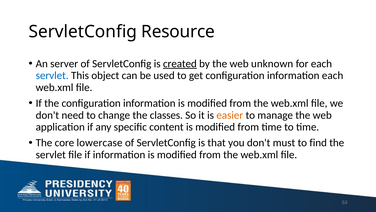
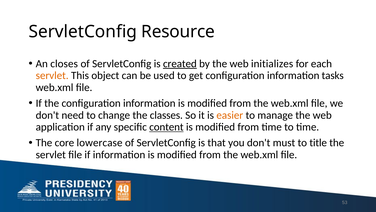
server: server -> closes
unknown: unknown -> initializes
servlet at (52, 75) colour: blue -> orange
information each: each -> tasks
content underline: none -> present
find: find -> title
